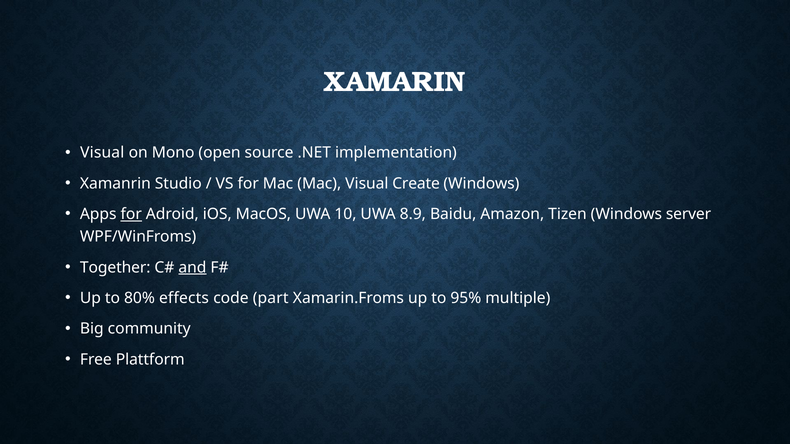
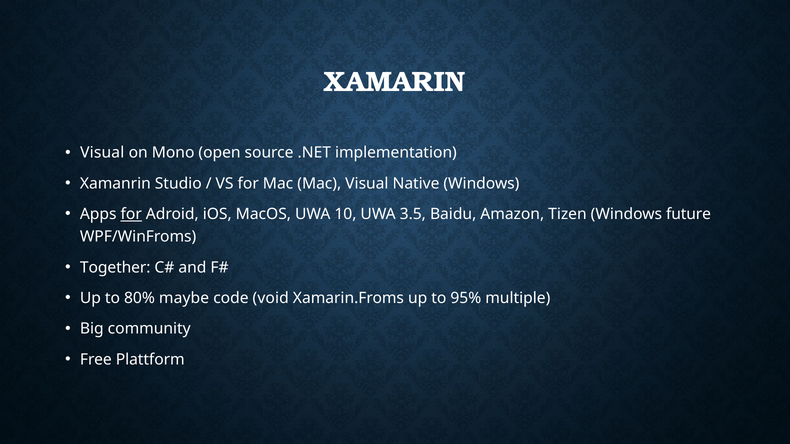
Create: Create -> Native
8.9: 8.9 -> 3.5
server: server -> future
and underline: present -> none
effects: effects -> maybe
part: part -> void
